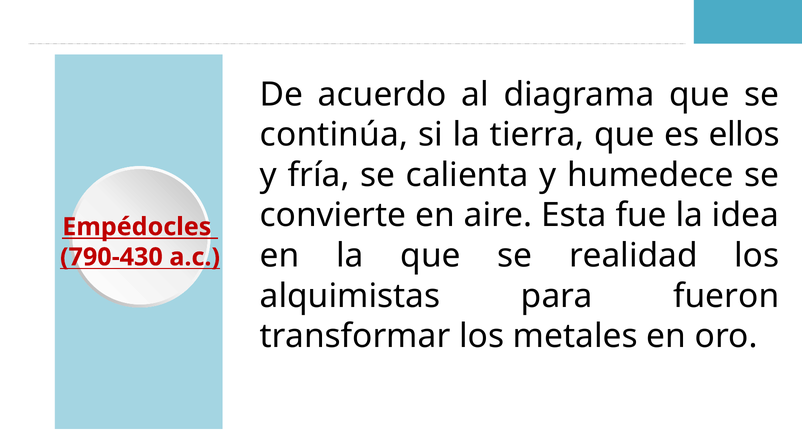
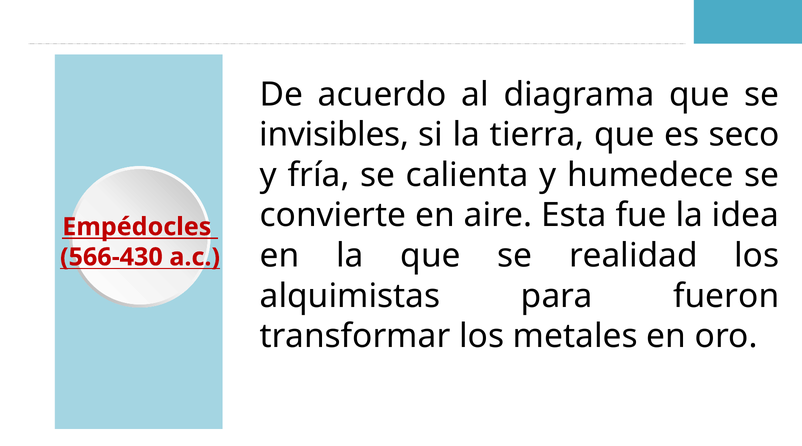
continúa: continúa -> invisibles
ellos: ellos -> seco
790-430: 790-430 -> 566-430
